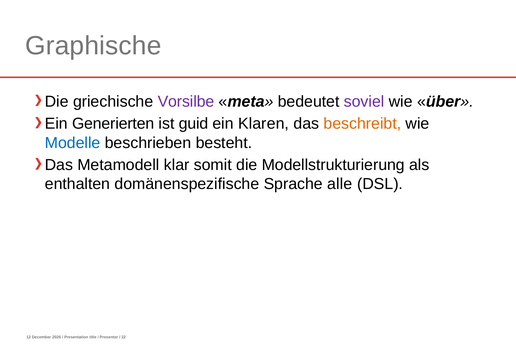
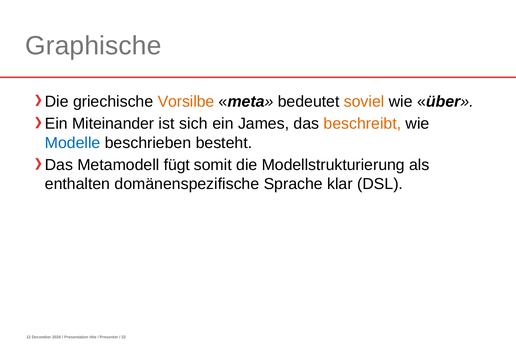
Vorsilbe colour: purple -> orange
soviel colour: purple -> orange
Generierten: Generierten -> Miteinander
guid: guid -> sich
Klaren: Klaren -> James
klar: klar -> fügt
alle: alle -> klar
